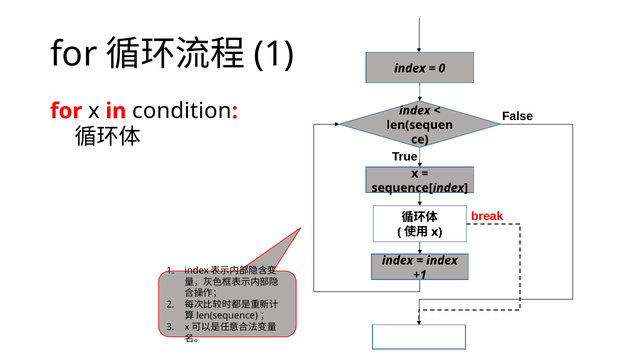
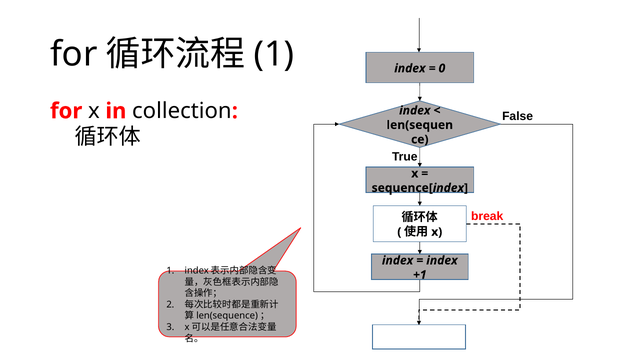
condition: condition -> collection
